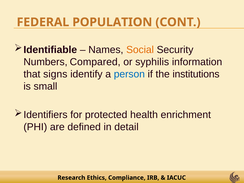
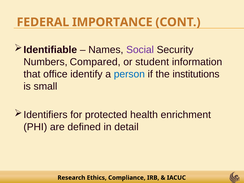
POPULATION: POPULATION -> IMPORTANCE
Social colour: orange -> purple
syphilis: syphilis -> student
signs: signs -> office
